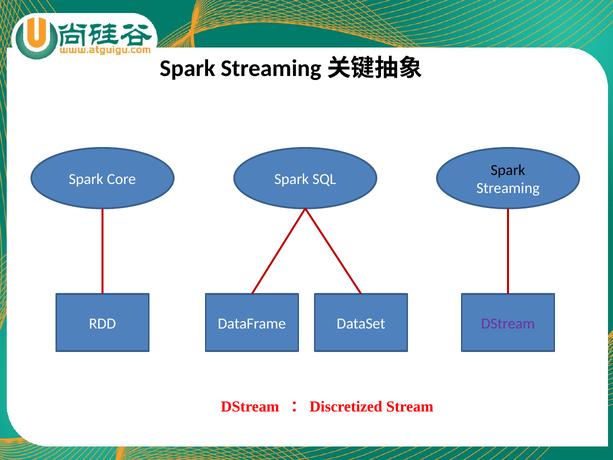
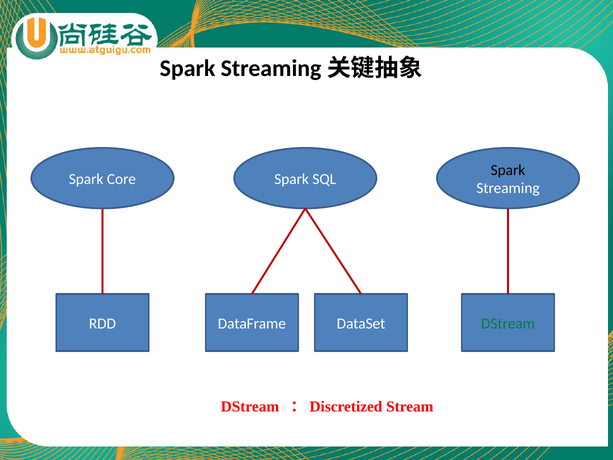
DStream at (508, 323) colour: purple -> green
